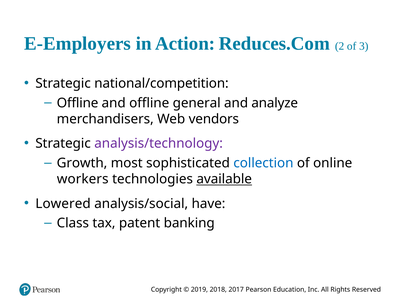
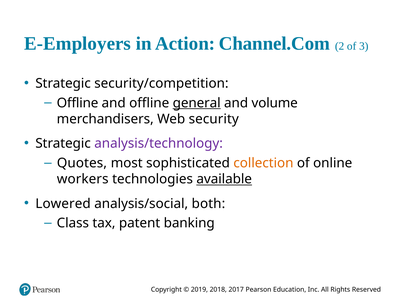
Reduces.Com: Reduces.Com -> Channel.Com
national/competition: national/competition -> security/competition
general underline: none -> present
analyze: analyze -> volume
vendors: vendors -> security
Growth: Growth -> Quotes
collection colour: blue -> orange
have: have -> both
